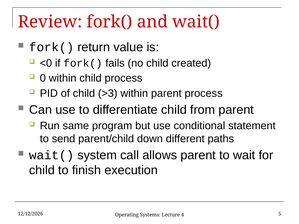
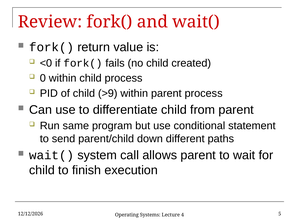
>3: >3 -> >9
